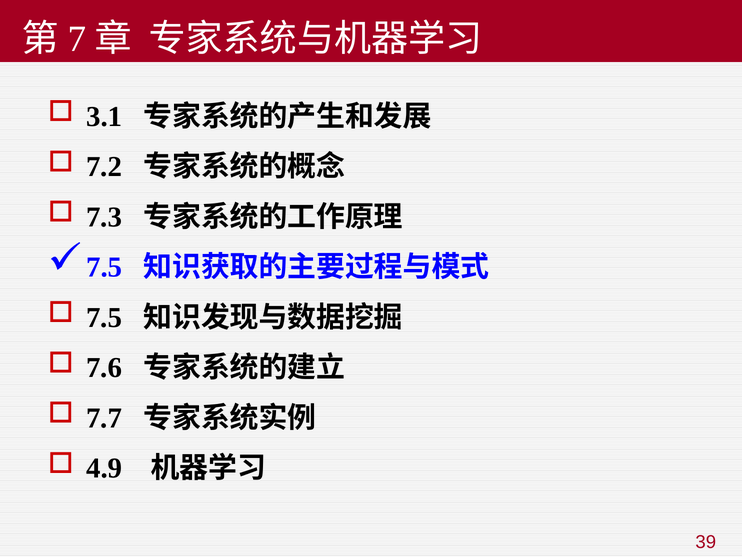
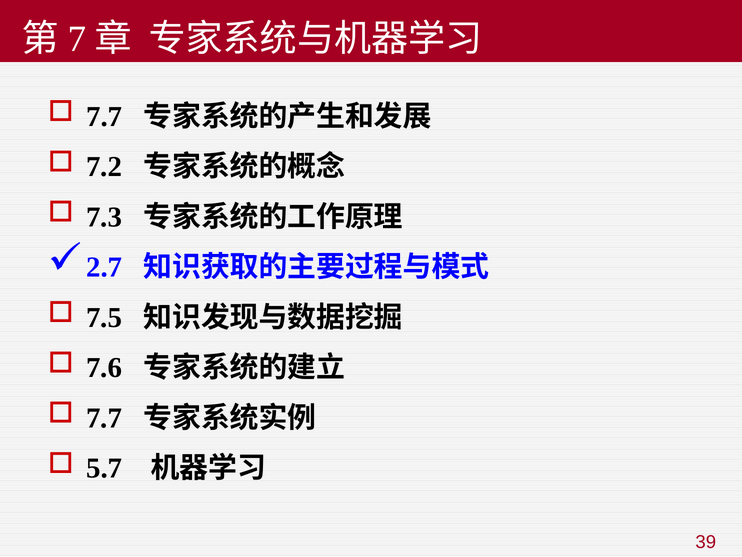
3.1 at (104, 116): 3.1 -> 7.7
7.5 at (104, 267): 7.5 -> 2.7
4.9: 4.9 -> 5.7
